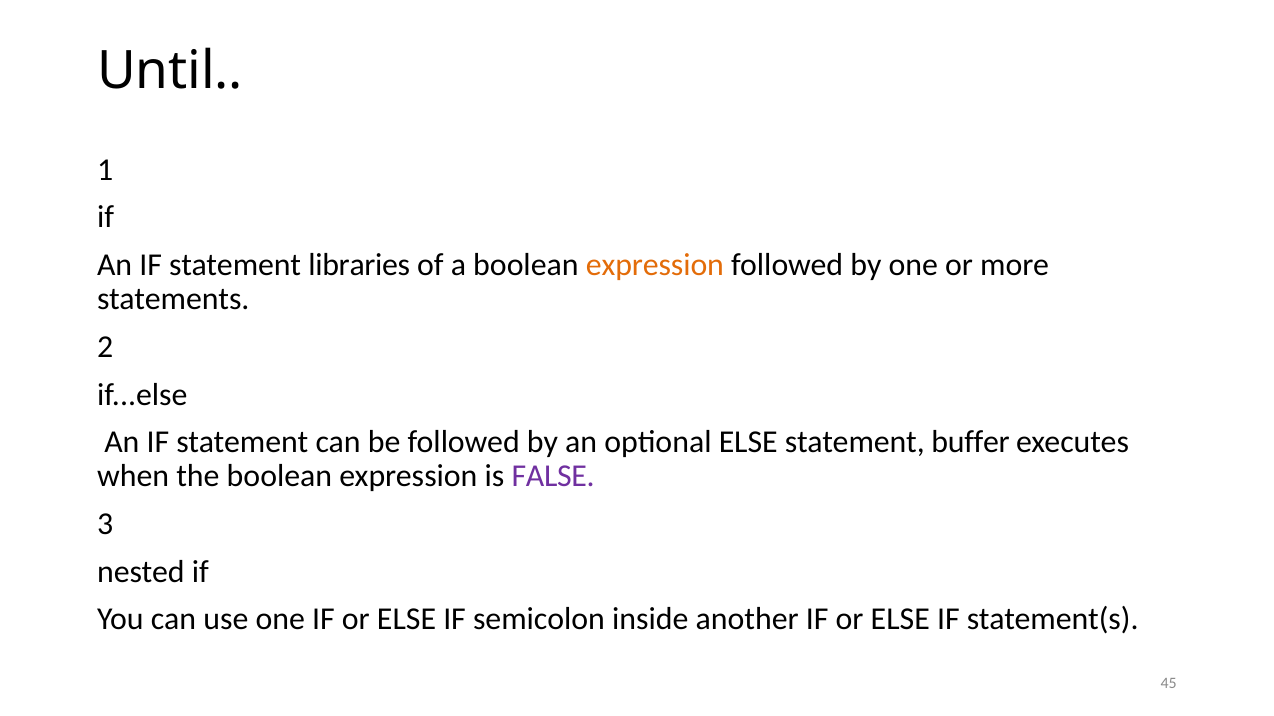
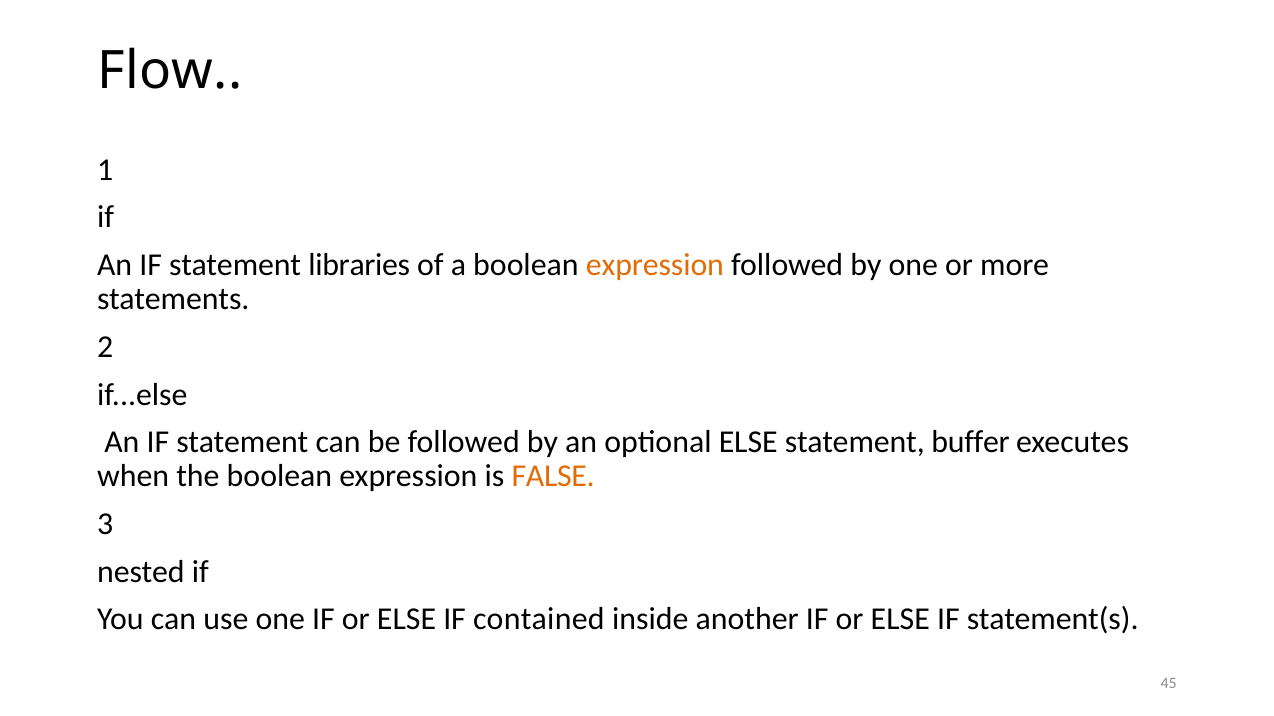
Until: Until -> Flow
FALSE colour: purple -> orange
semicolon: semicolon -> contained
